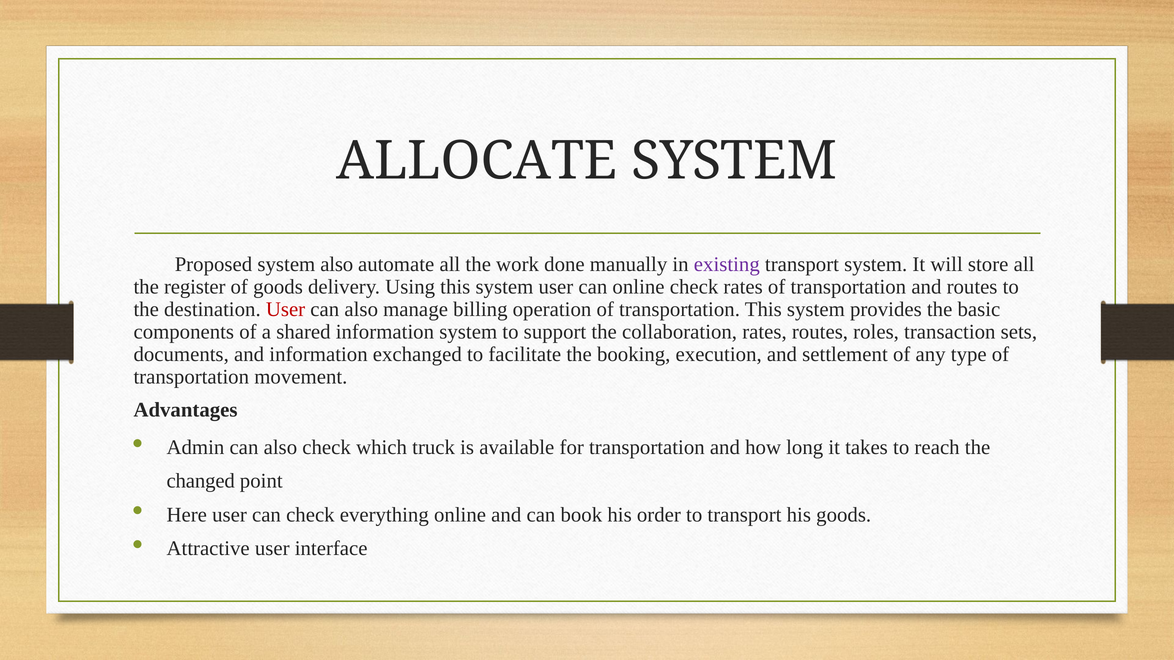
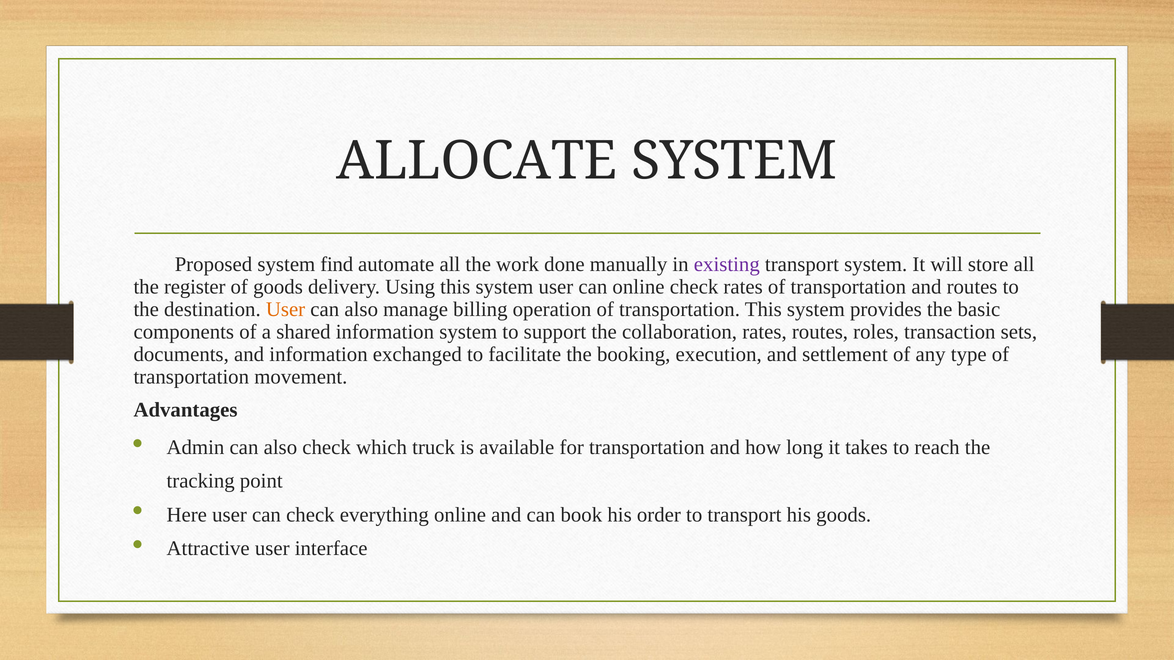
system also: also -> find
User at (286, 309) colour: red -> orange
changed: changed -> tracking
